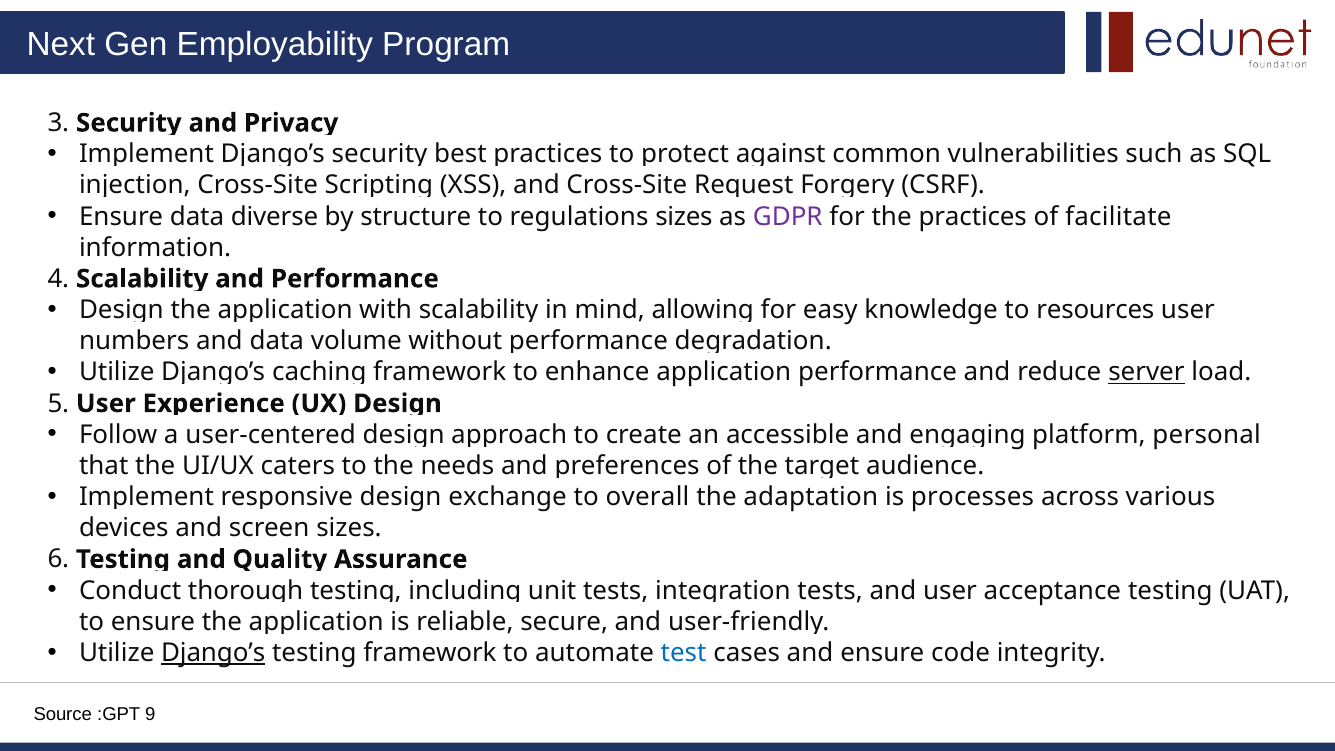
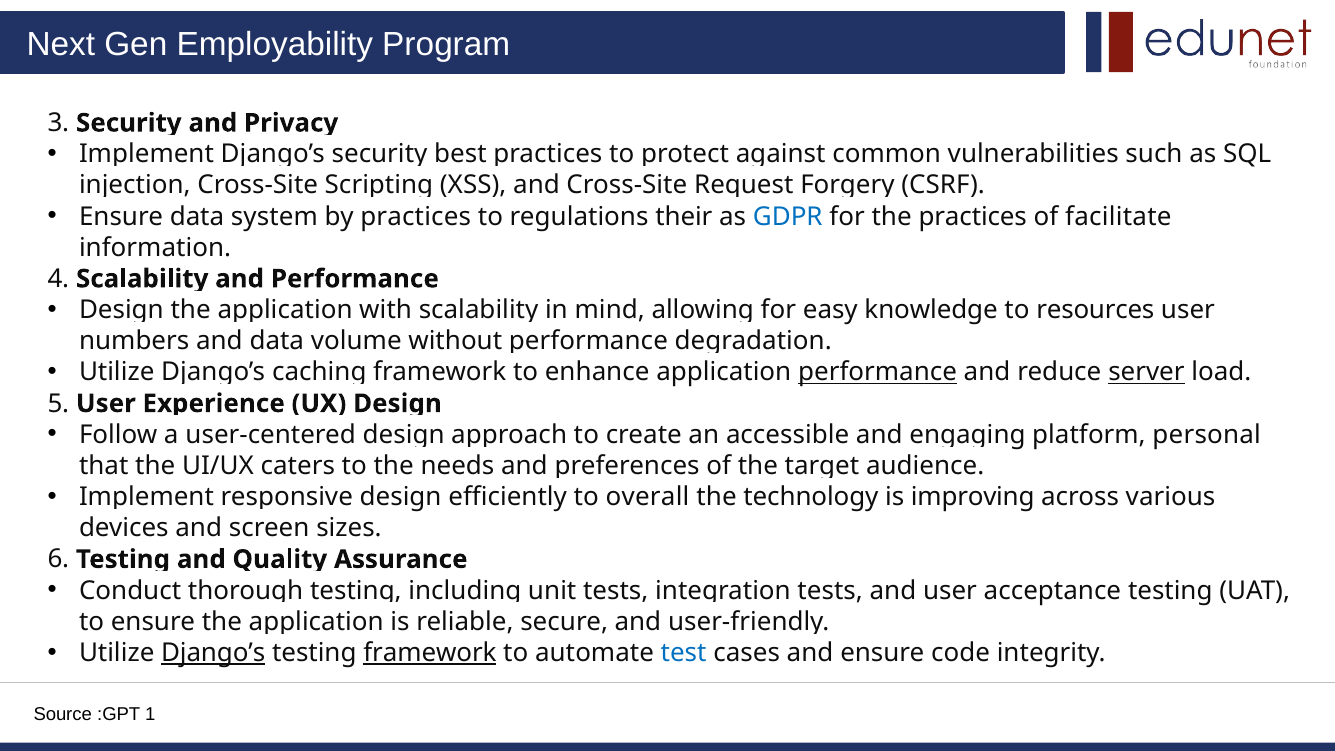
diverse: diverse -> system
by structure: structure -> practices
regulations sizes: sizes -> their
GDPR colour: purple -> blue
performance at (878, 372) underline: none -> present
exchange: exchange -> efficiently
adaptation: adaptation -> technology
processes: processes -> improving
framework at (430, 653) underline: none -> present
9: 9 -> 1
